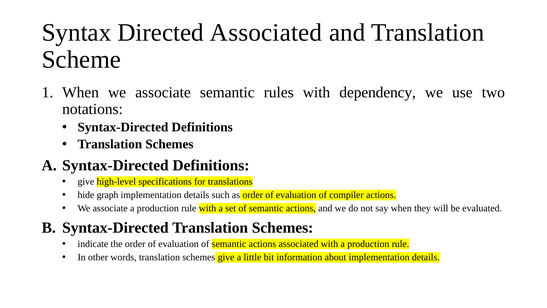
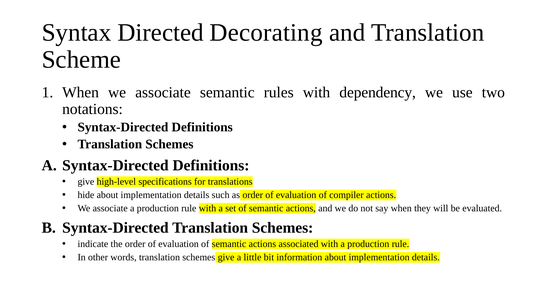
Directed Associated: Associated -> Decorating
hide graph: graph -> about
